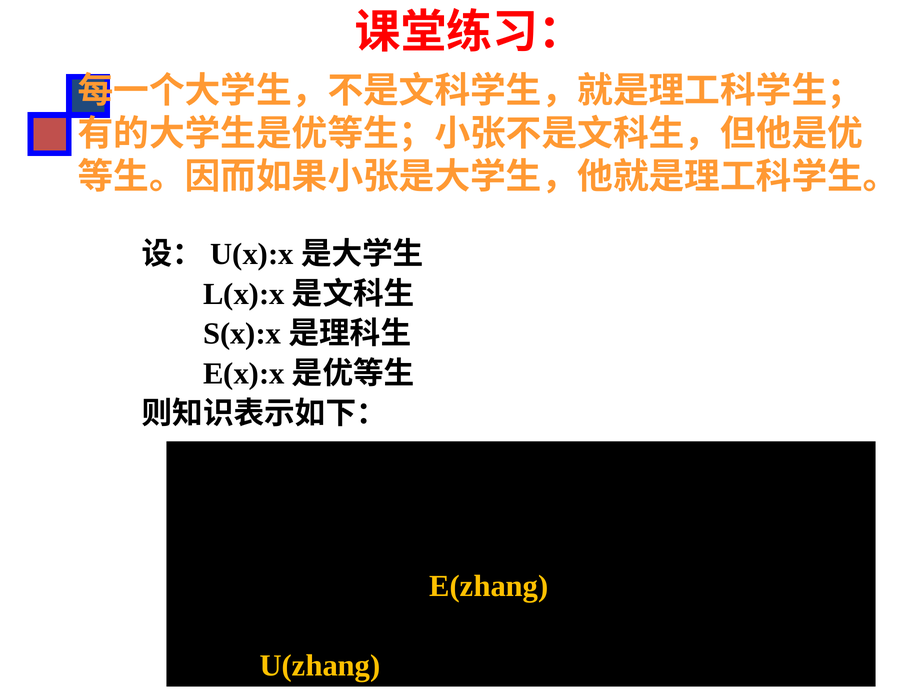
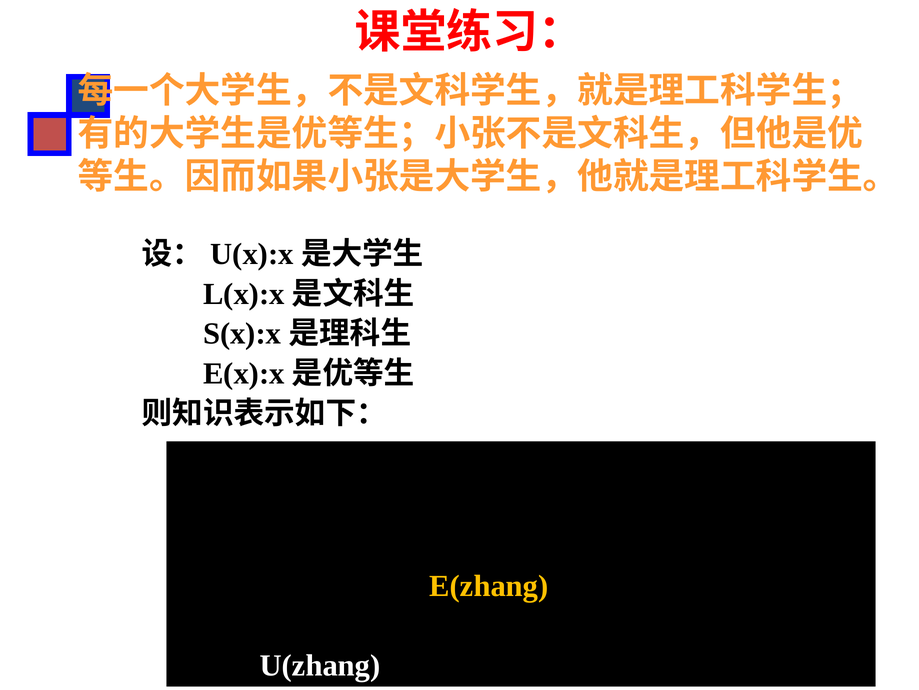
U(zhang colour: yellow -> white
